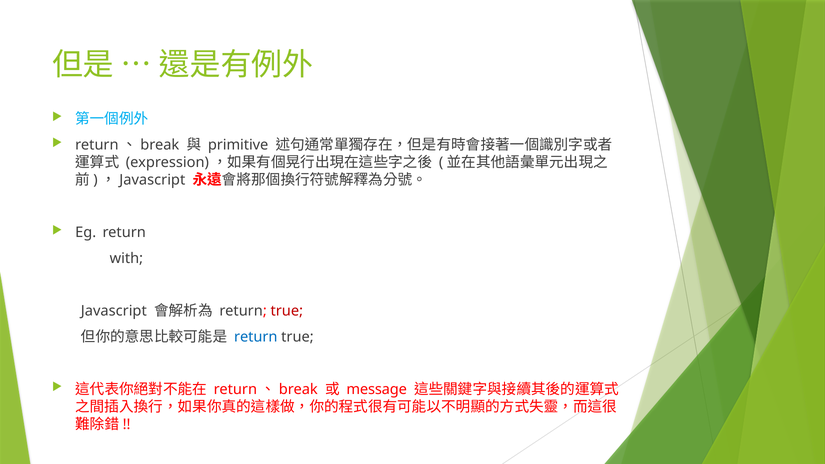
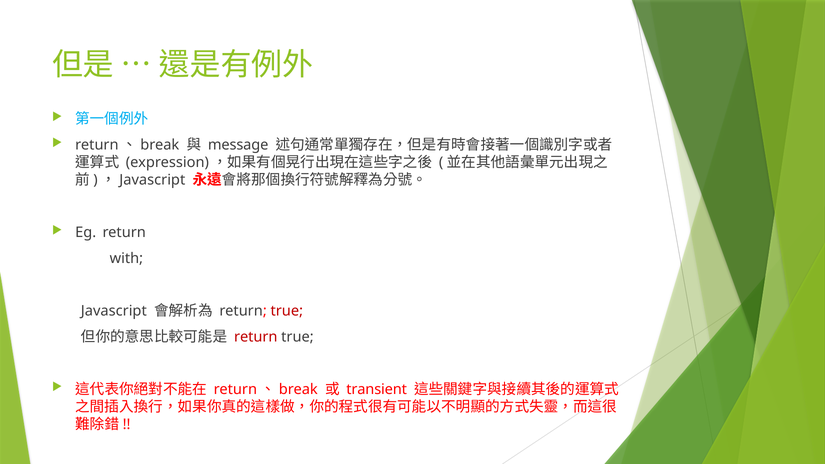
primitive: primitive -> message
return at (256, 337) colour: blue -> red
message: message -> transient
